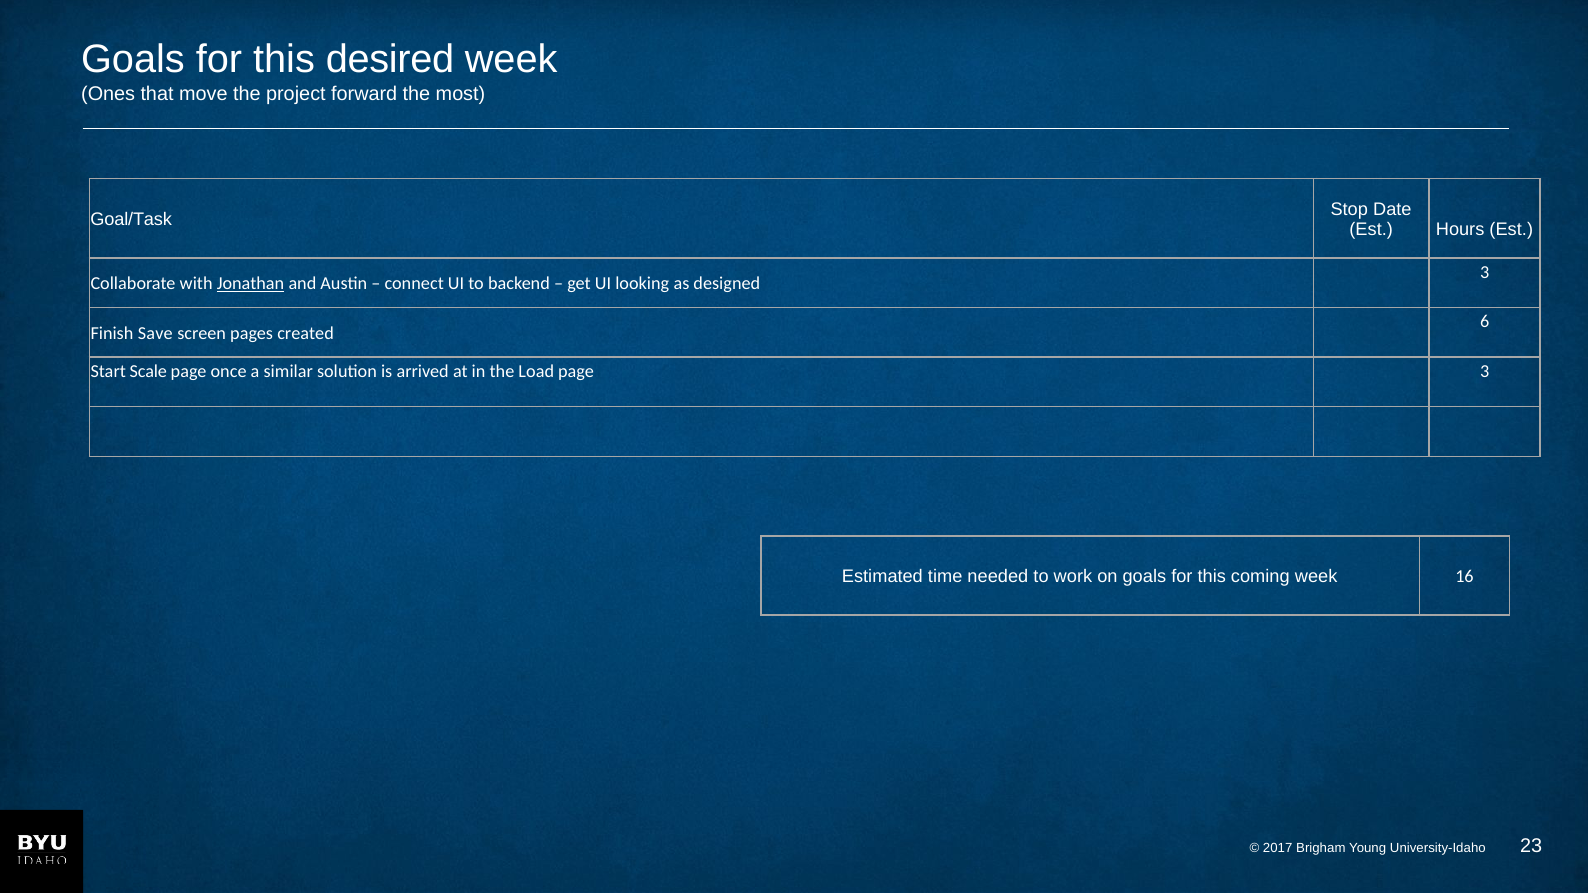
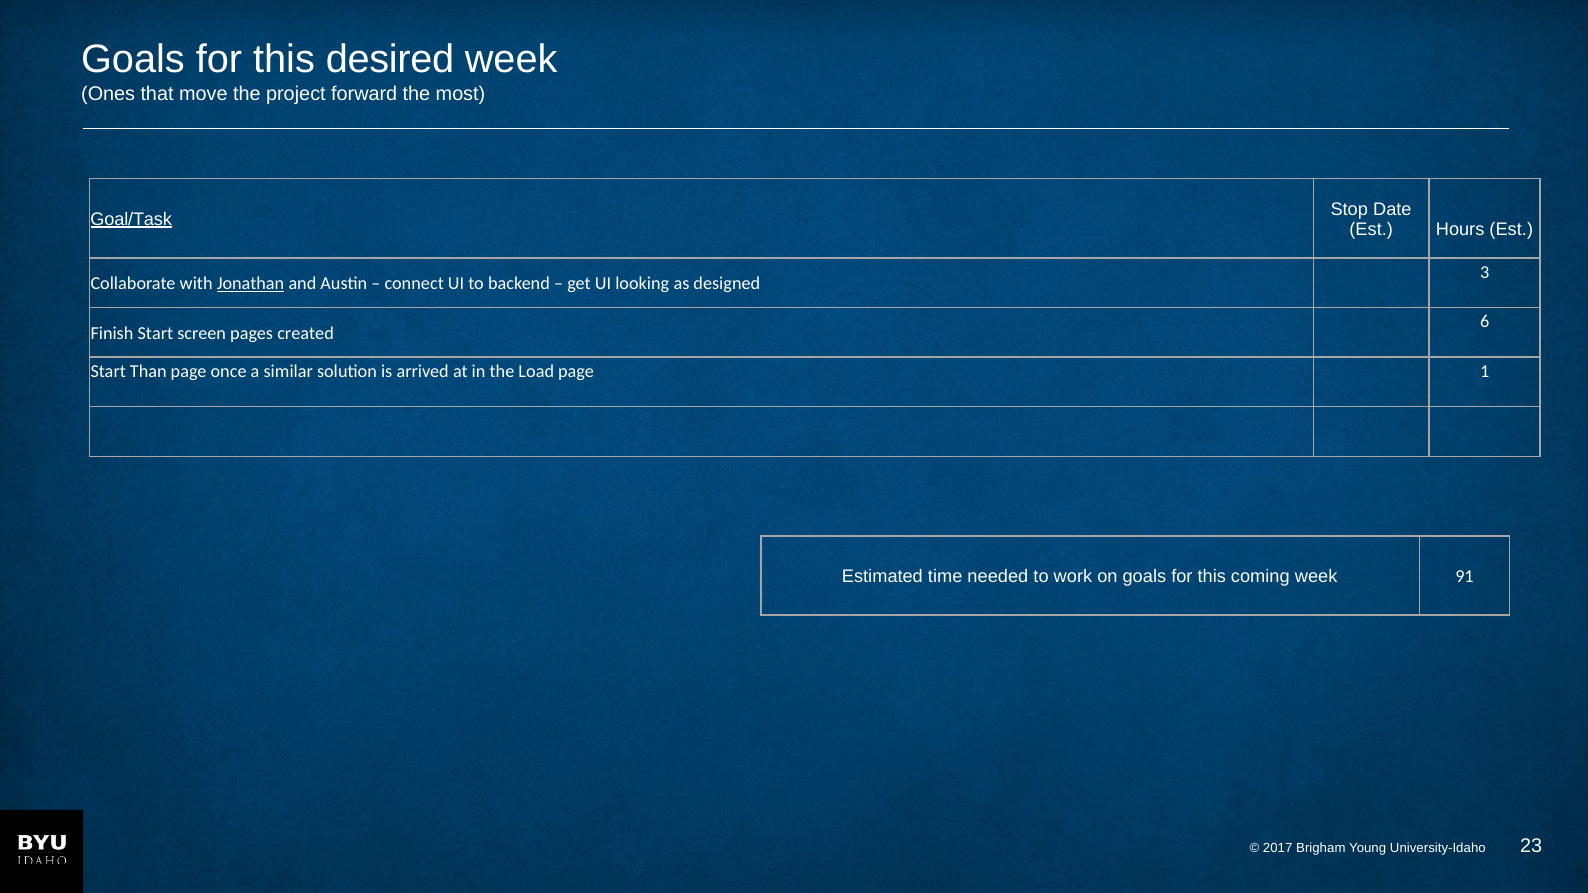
Goal/Task underline: none -> present
Finish Save: Save -> Start
Scale: Scale -> Than
page 3: 3 -> 1
16: 16 -> 91
